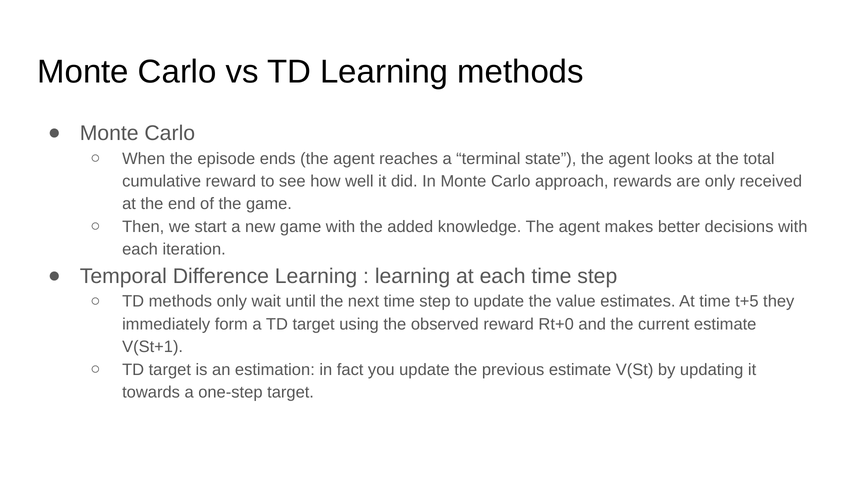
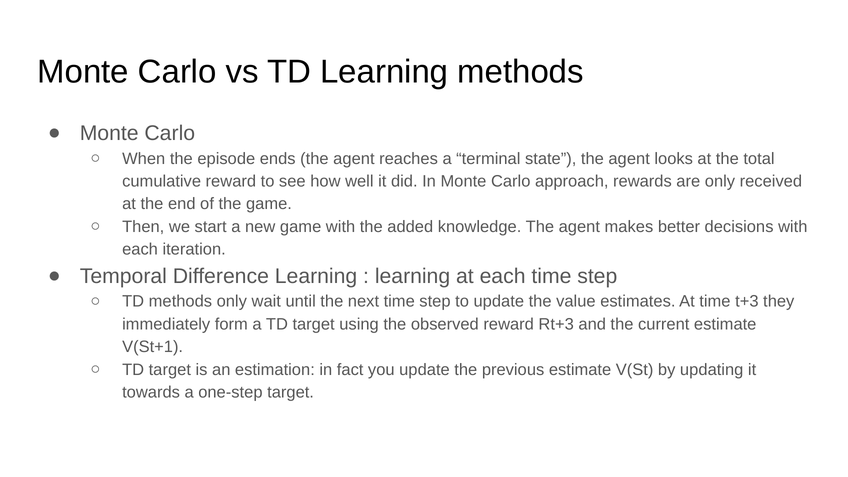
t+5: t+5 -> t+3
Rt+0: Rt+0 -> Rt+3
